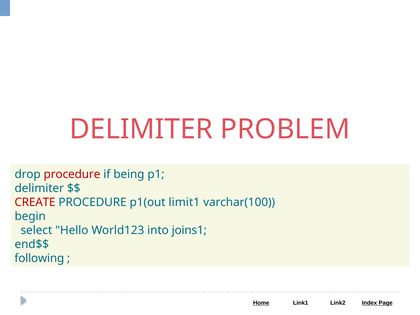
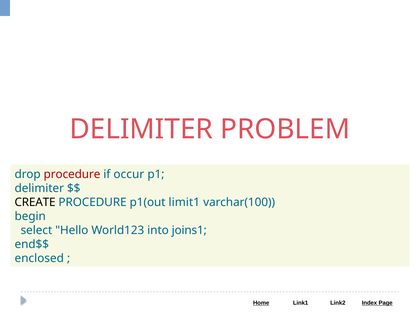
being: being -> occur
CREATE colour: red -> black
following: following -> enclosed
